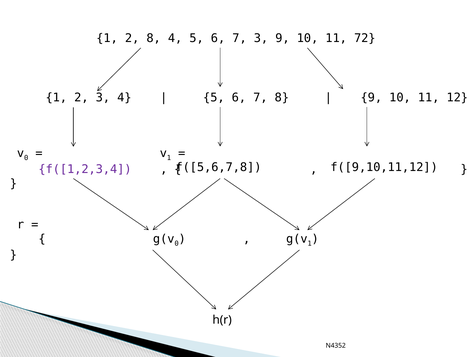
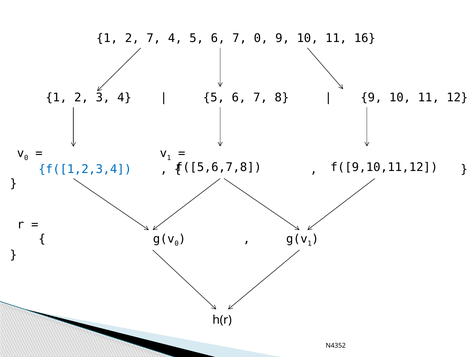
2 8: 8 -> 7
7 3: 3 -> 0
72: 72 -> 16
f([1,2,3,4 colour: purple -> blue
